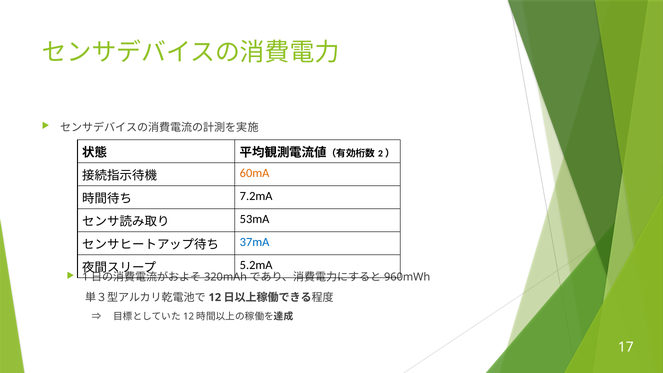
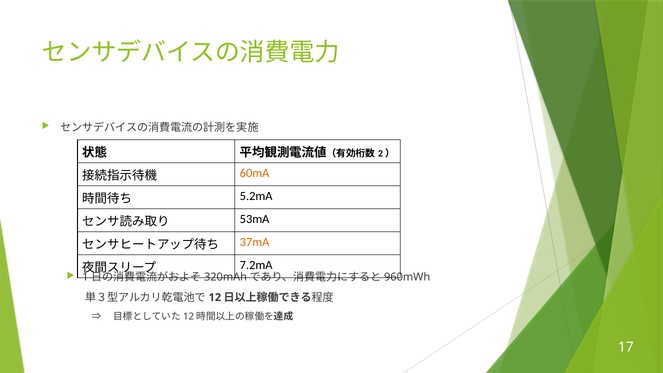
7.2mA: 7.2mA -> 5.2mA
37mA colour: blue -> orange
5.2mA: 5.2mA -> 7.2mA
